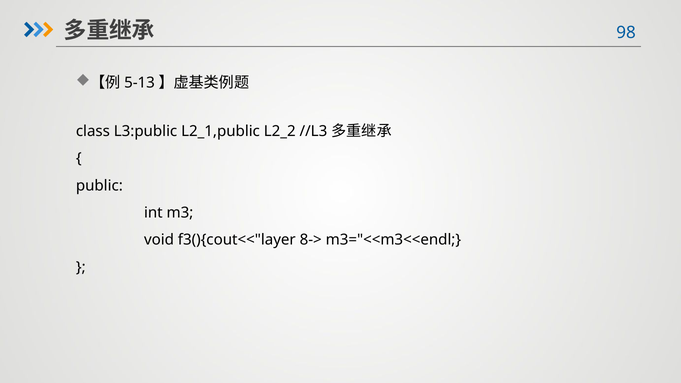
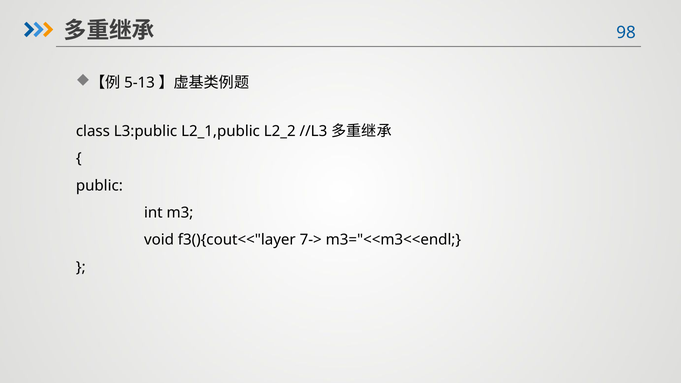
8->: 8-> -> 7->
